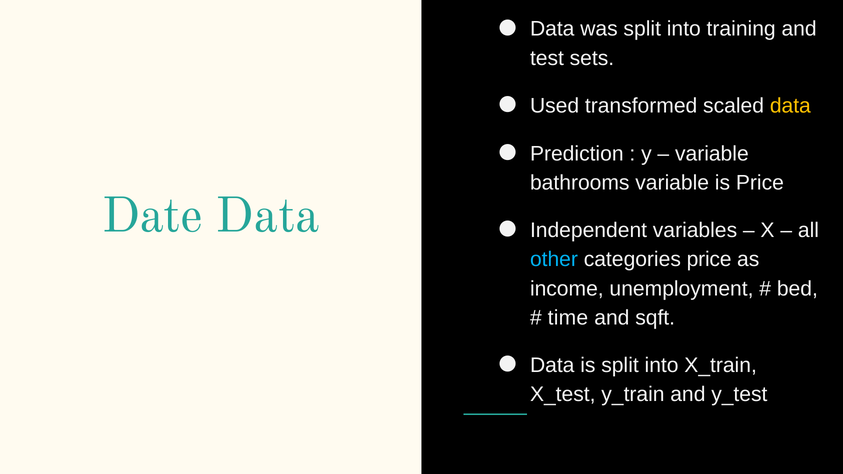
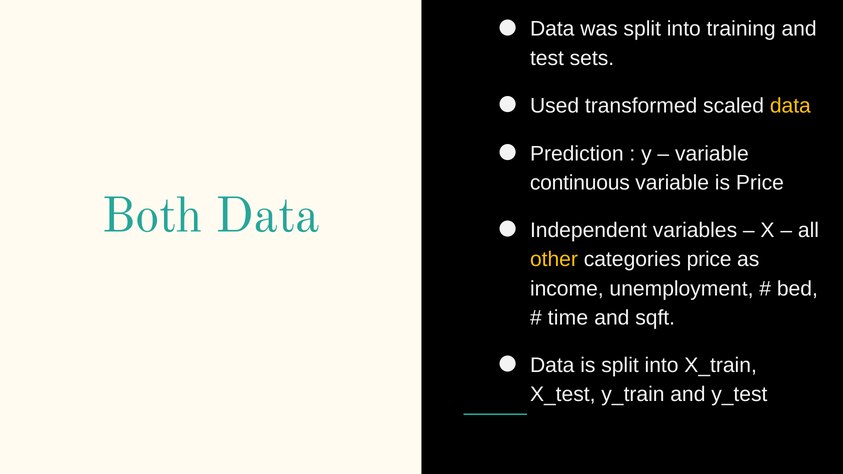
bathrooms: bathrooms -> continuous
Date: Date -> Both
other colour: light blue -> yellow
